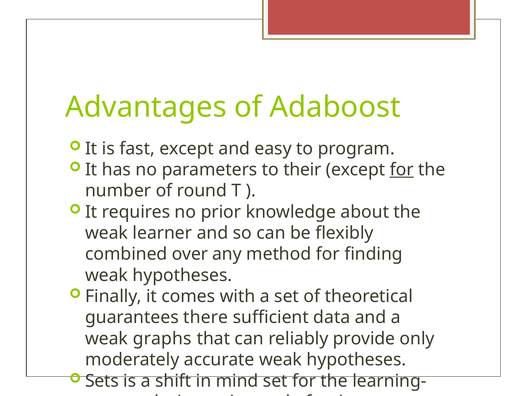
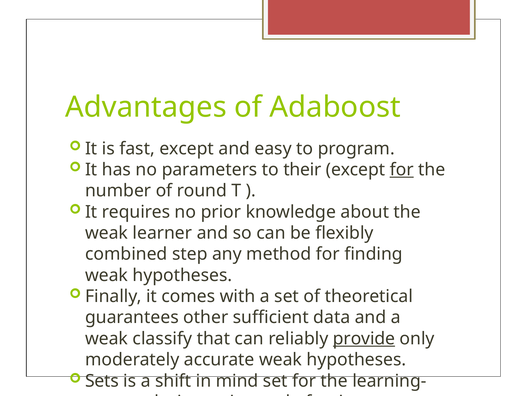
combined over: over -> step
there: there -> other
graphs: graphs -> classify
provide underline: none -> present
